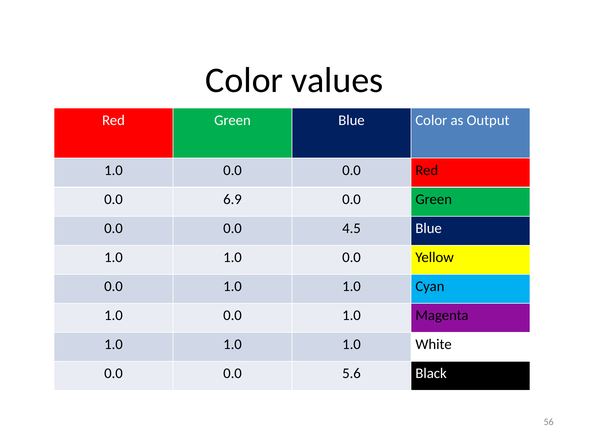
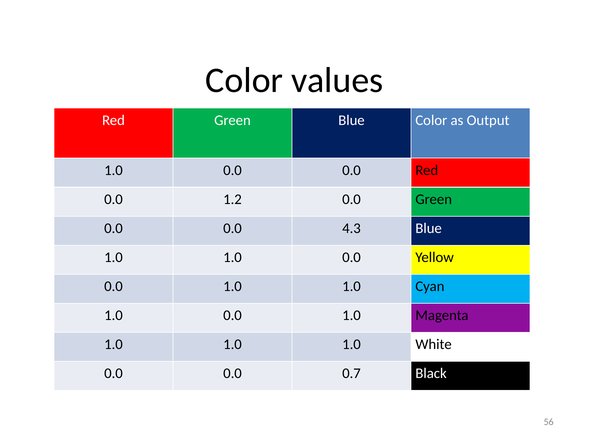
6.9: 6.9 -> 1.2
4.5: 4.5 -> 4.3
5.6: 5.6 -> 0.7
